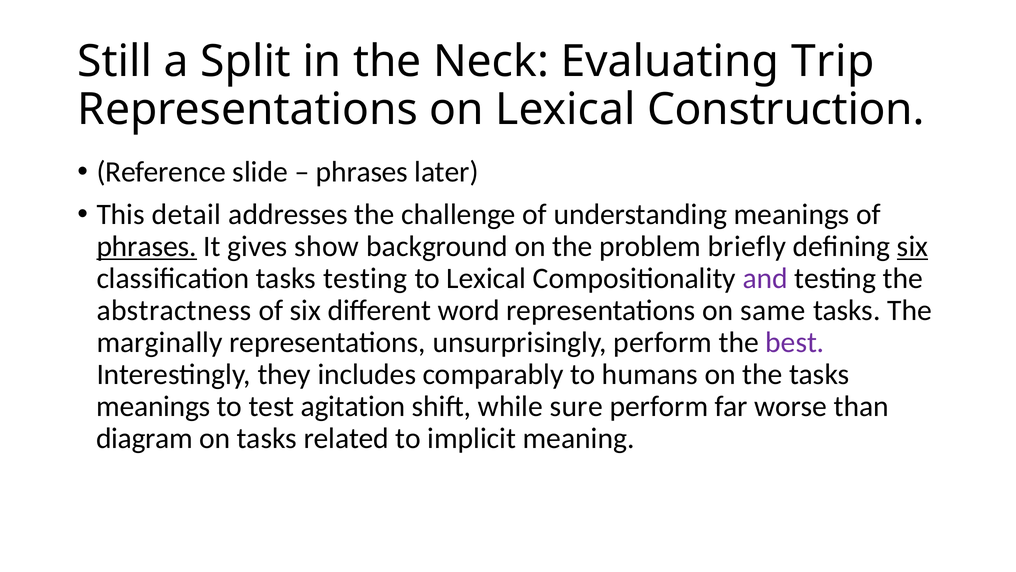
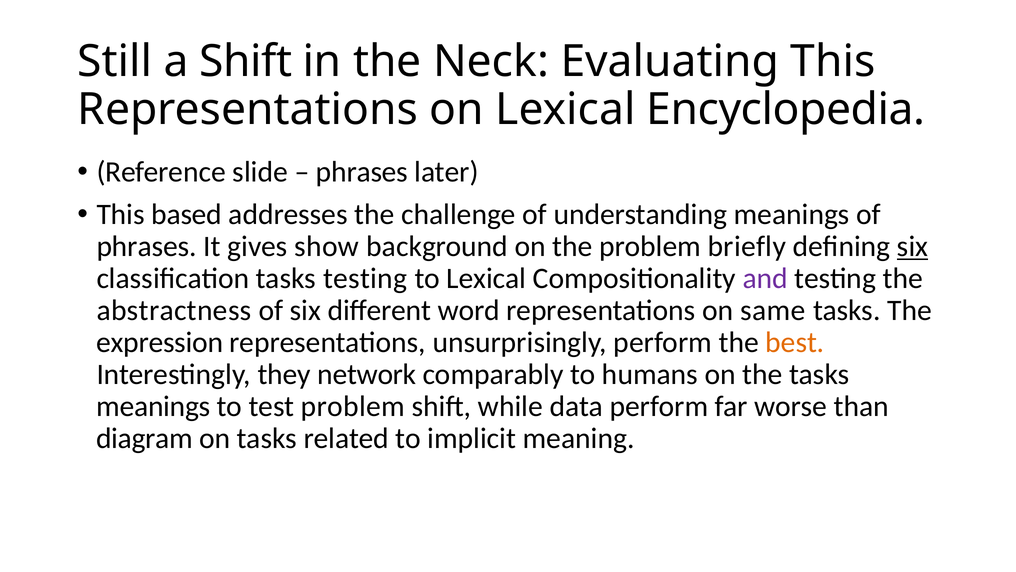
a Split: Split -> Shift
Evaluating Trip: Trip -> This
Construction: Construction -> Encyclopedia
detail: detail -> based
phrases at (147, 246) underline: present -> none
marginally: marginally -> expression
best colour: purple -> orange
includes: includes -> network
test agitation: agitation -> problem
sure: sure -> data
